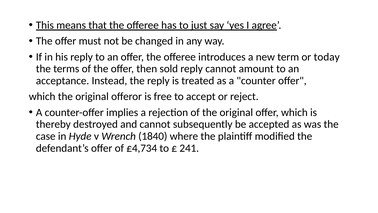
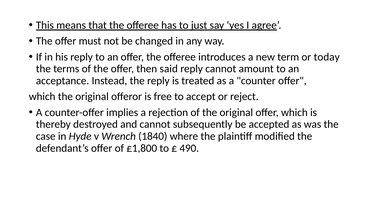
sold: sold -> said
£4,734: £4,734 -> £1,800
241: 241 -> 490
